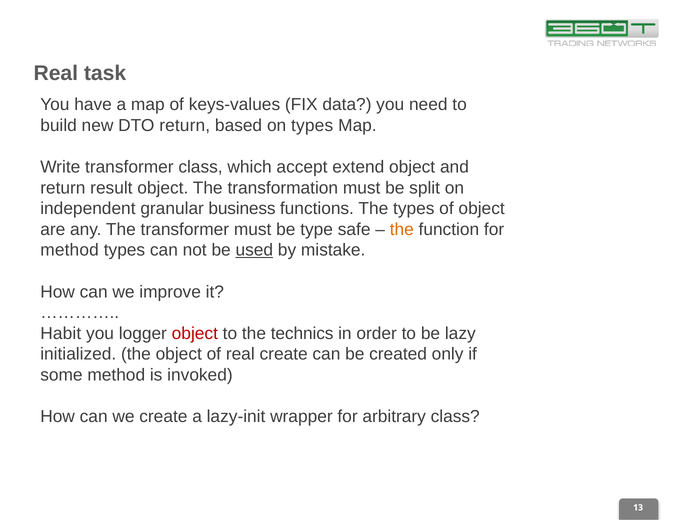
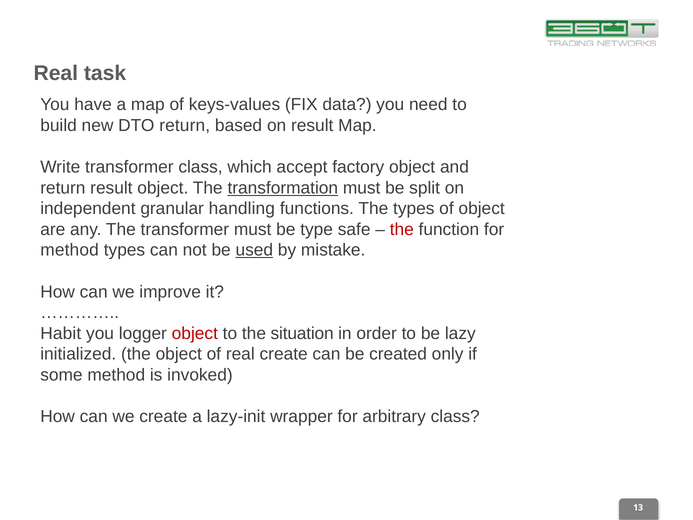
on types: types -> result
extend: extend -> factory
transformation underline: none -> present
business: business -> handling
the at (402, 229) colour: orange -> red
technics: technics -> situation
